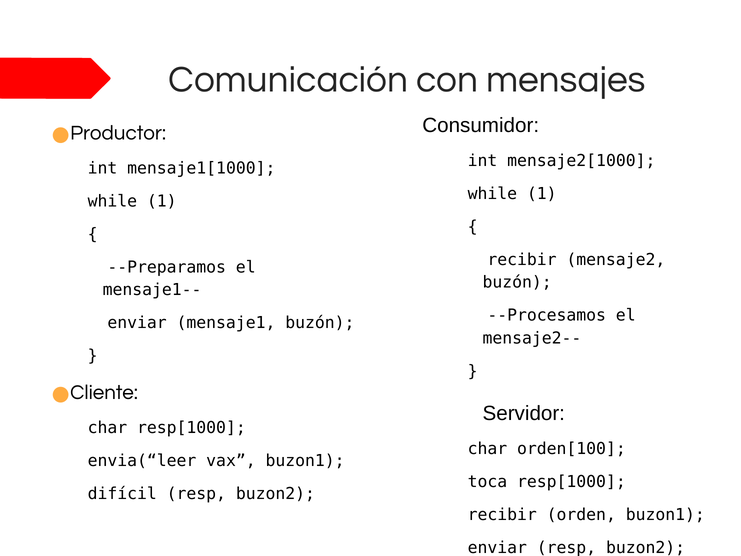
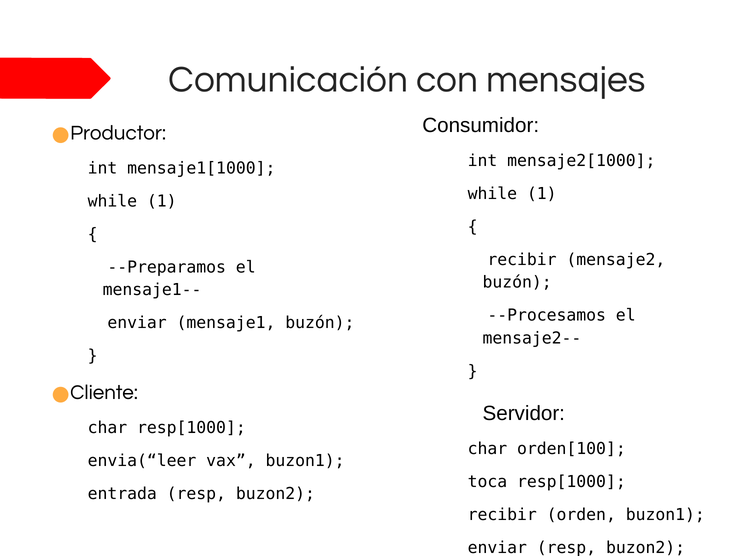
difícil: difícil -> entrada
